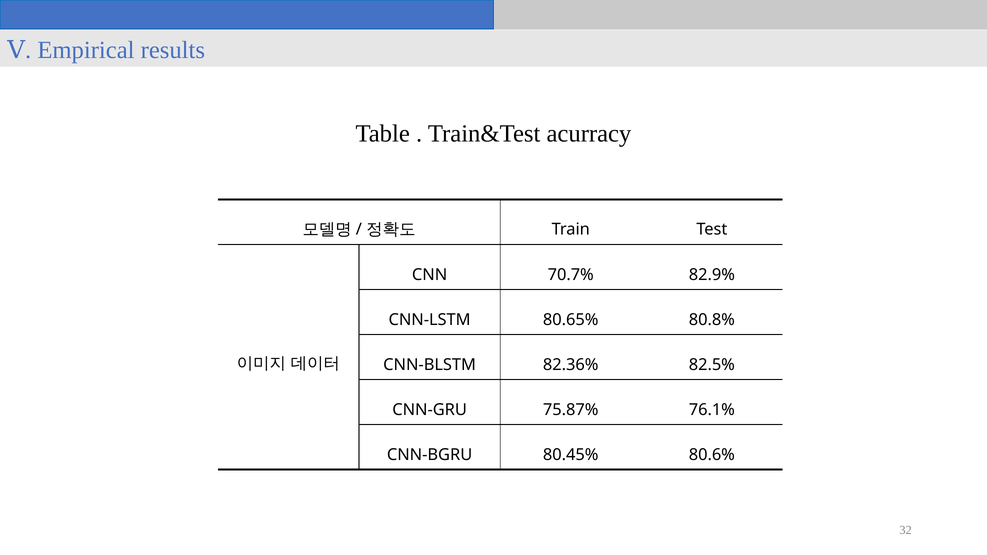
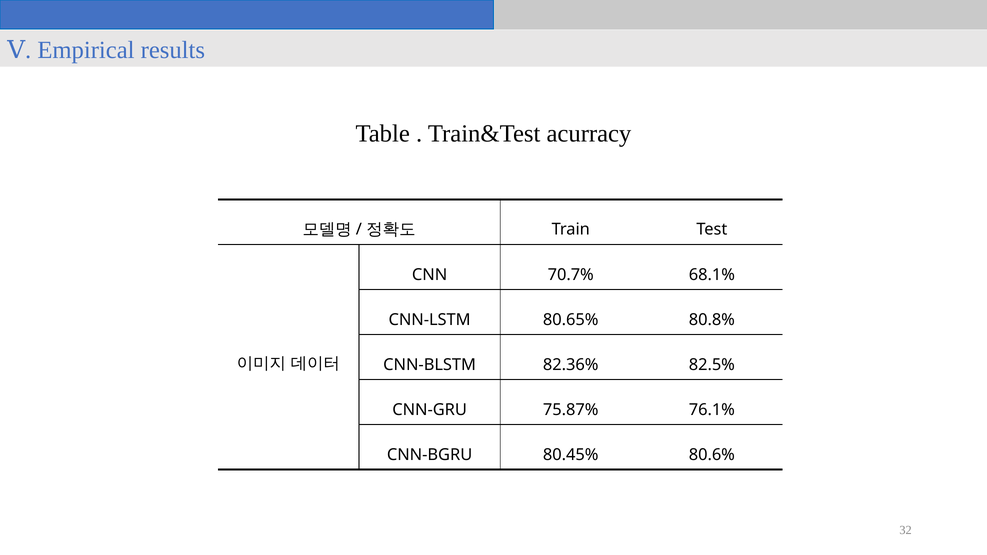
82.9%: 82.9% -> 68.1%
